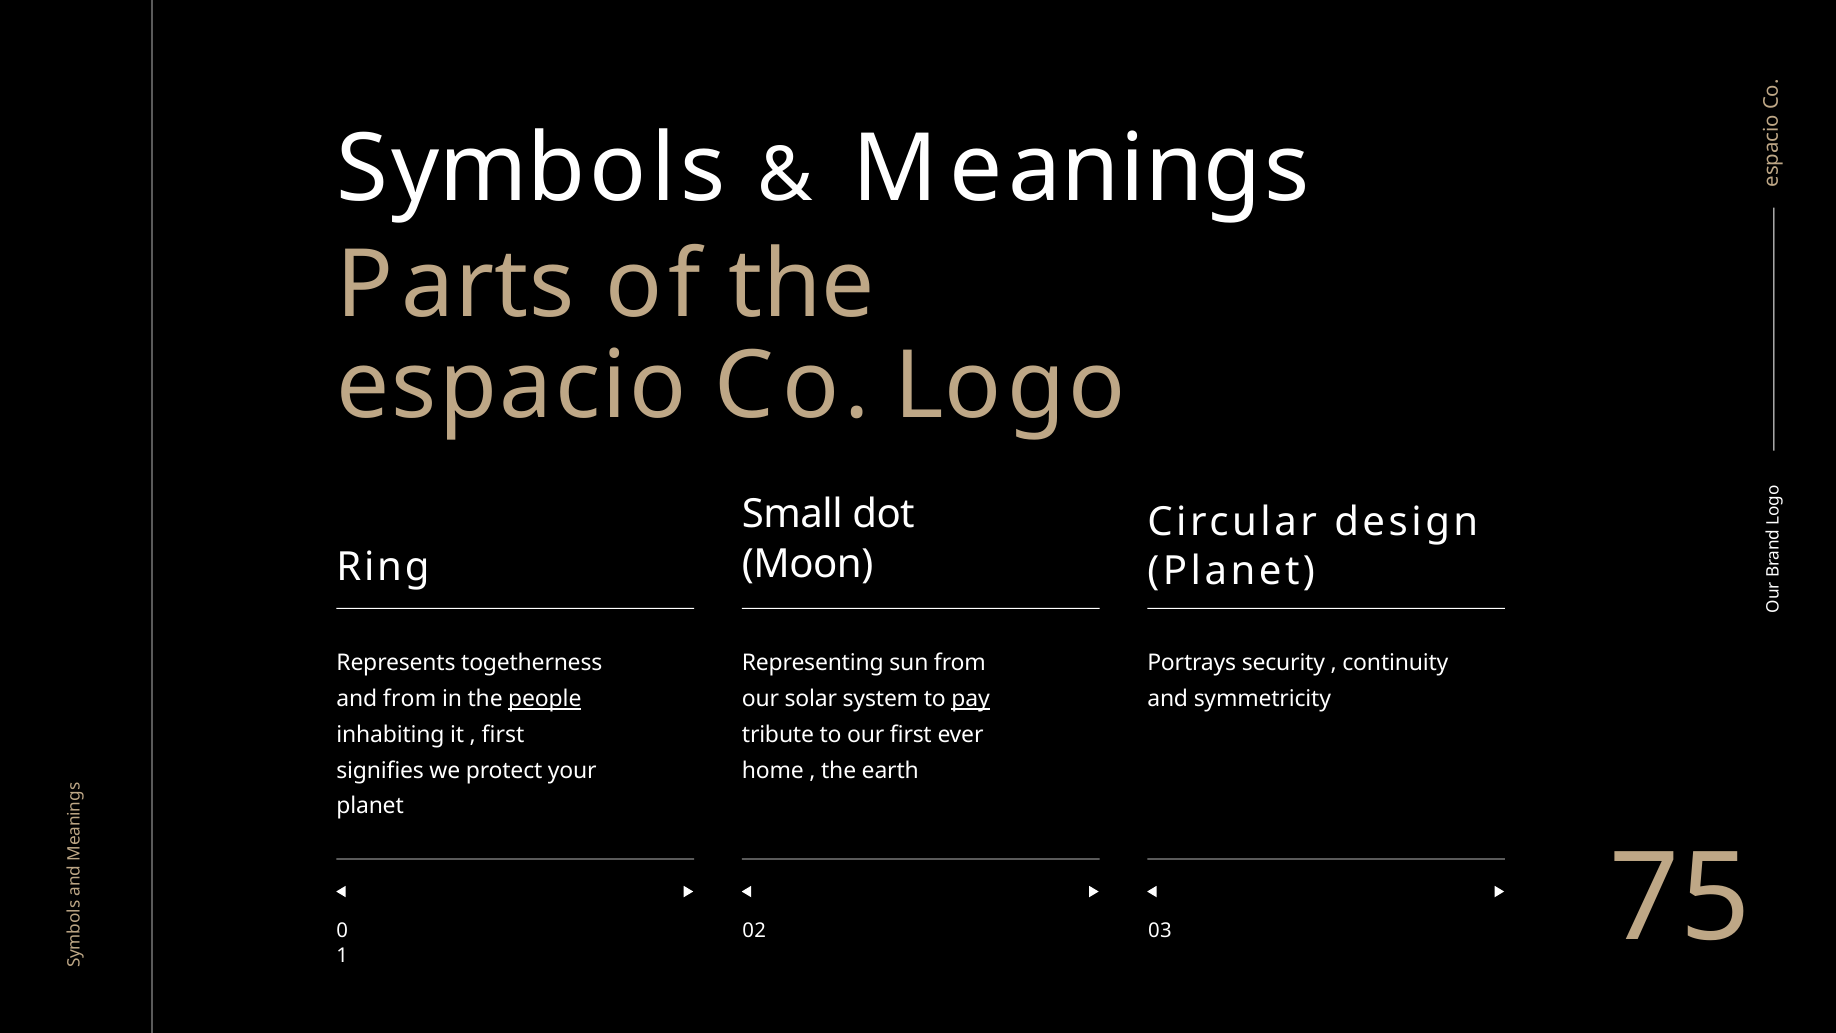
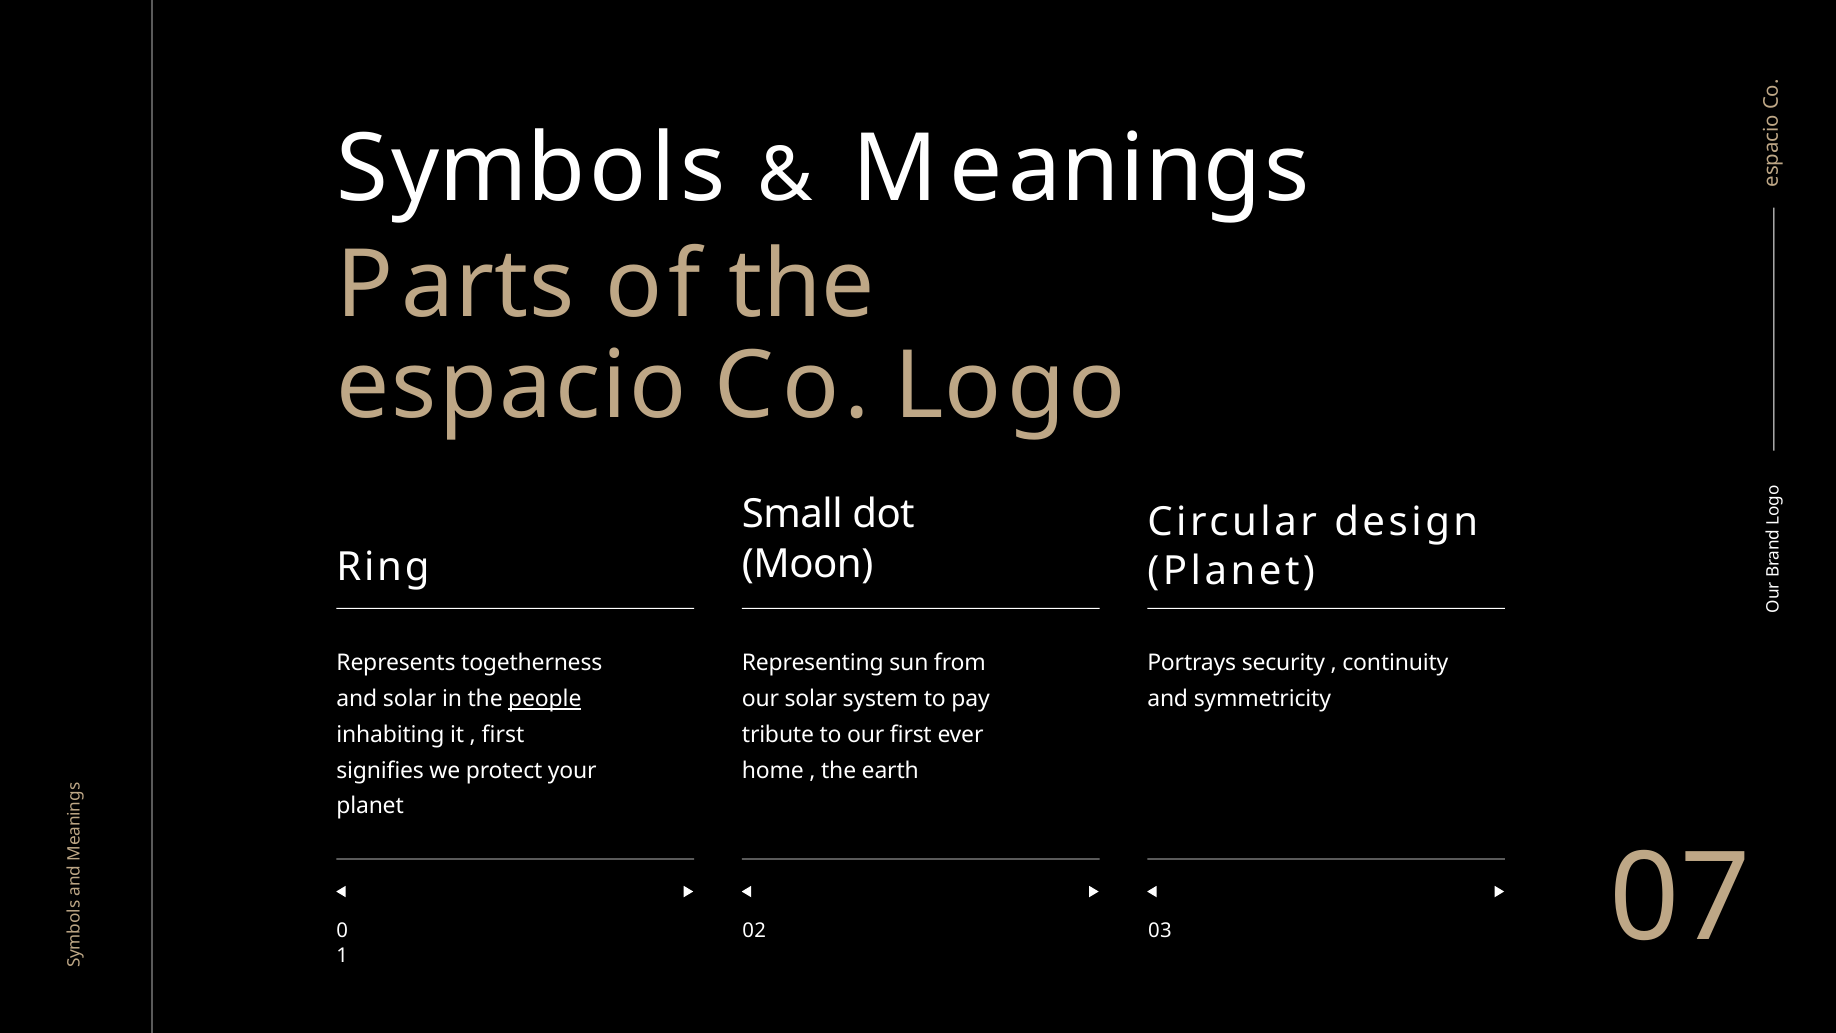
and from: from -> solar
pay underline: present -> none
75: 75 -> 07
